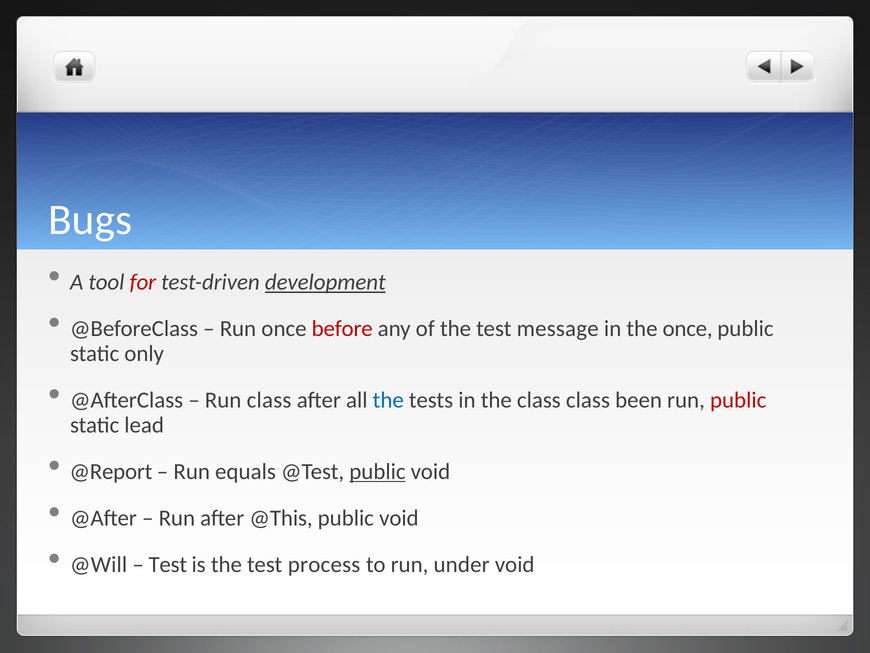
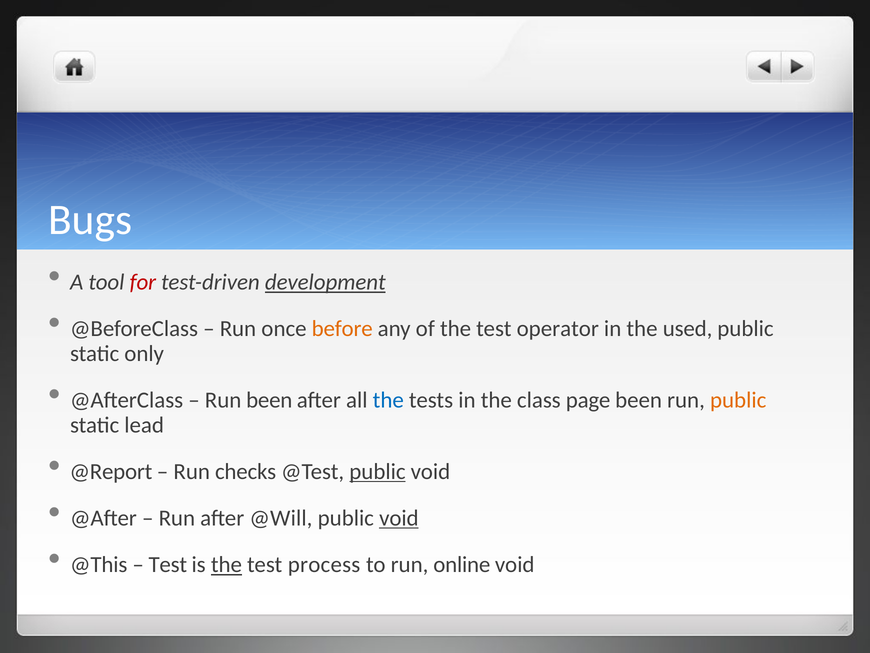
before colour: red -> orange
message: message -> operator
the once: once -> used
Run class: class -> been
class class: class -> page
public at (738, 400) colour: red -> orange
equals: equals -> checks
@This: @This -> @Will
void at (399, 518) underline: none -> present
@Will: @Will -> @This
the at (226, 564) underline: none -> present
under: under -> online
